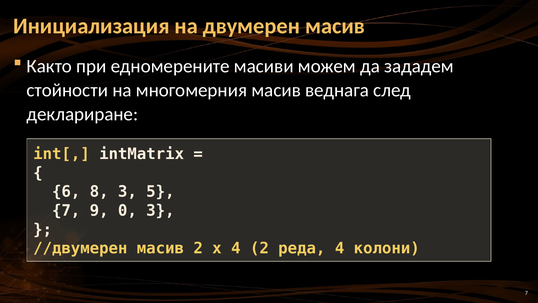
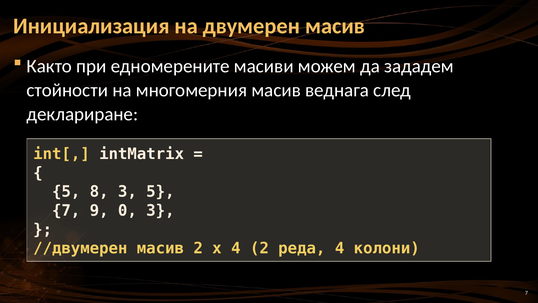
6 at (66, 192): 6 -> 5
